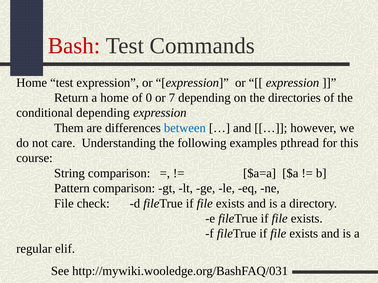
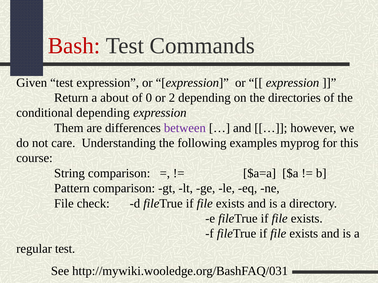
Home at (32, 83): Home -> Given
a home: home -> about
7: 7 -> 2
between colour: blue -> purple
pthread: pthread -> myprog
regular elif: elif -> test
